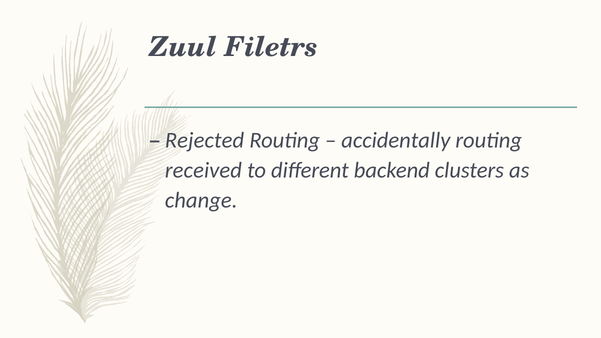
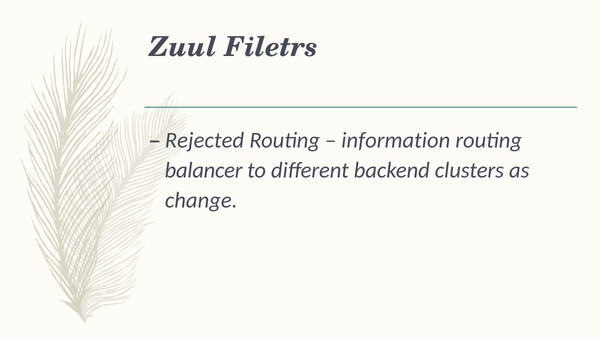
accidentally: accidentally -> information
received: received -> balancer
